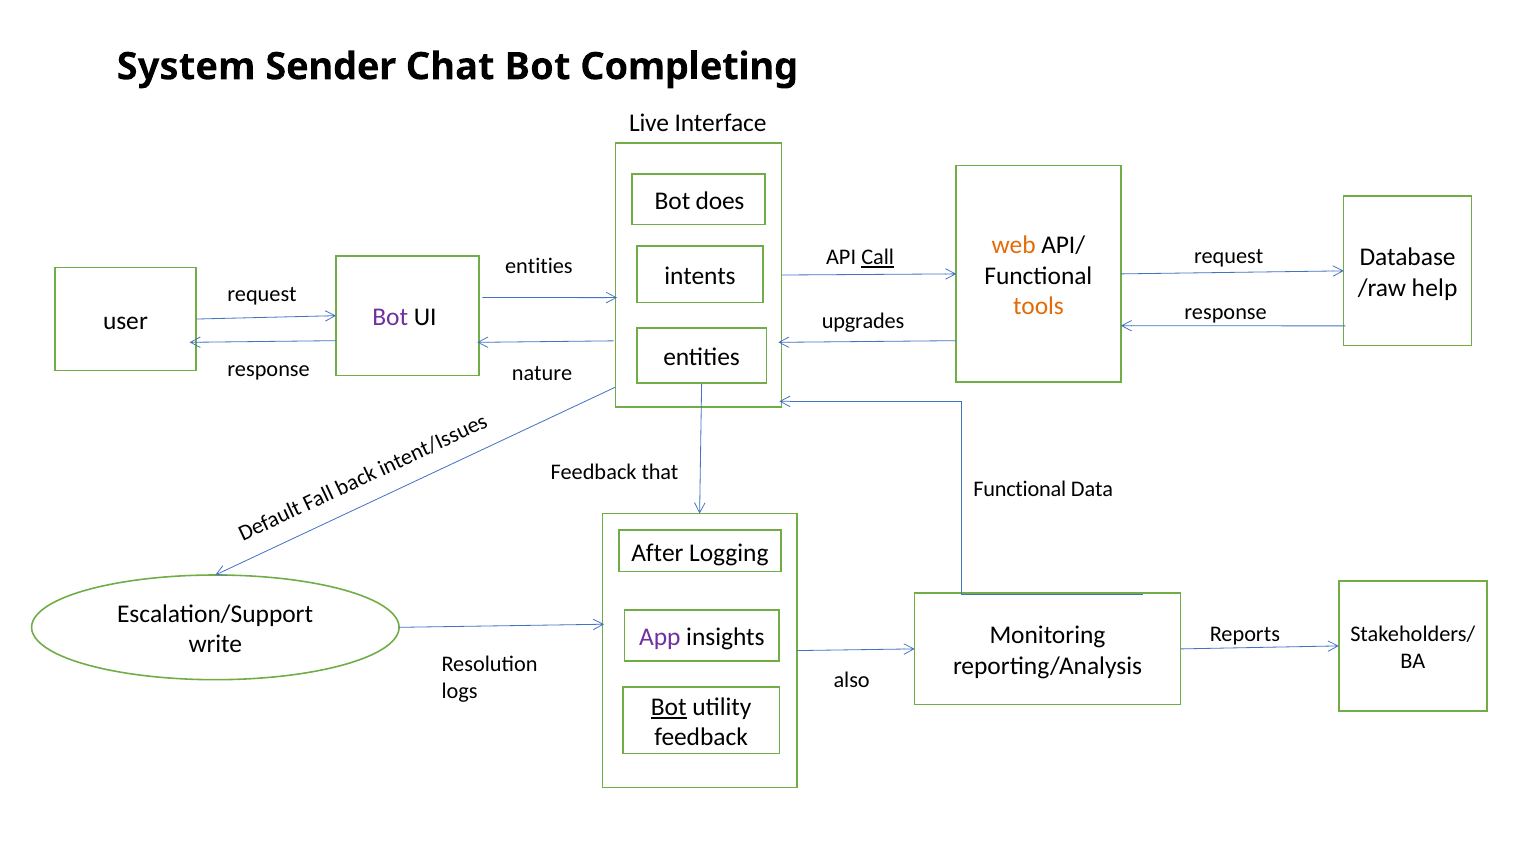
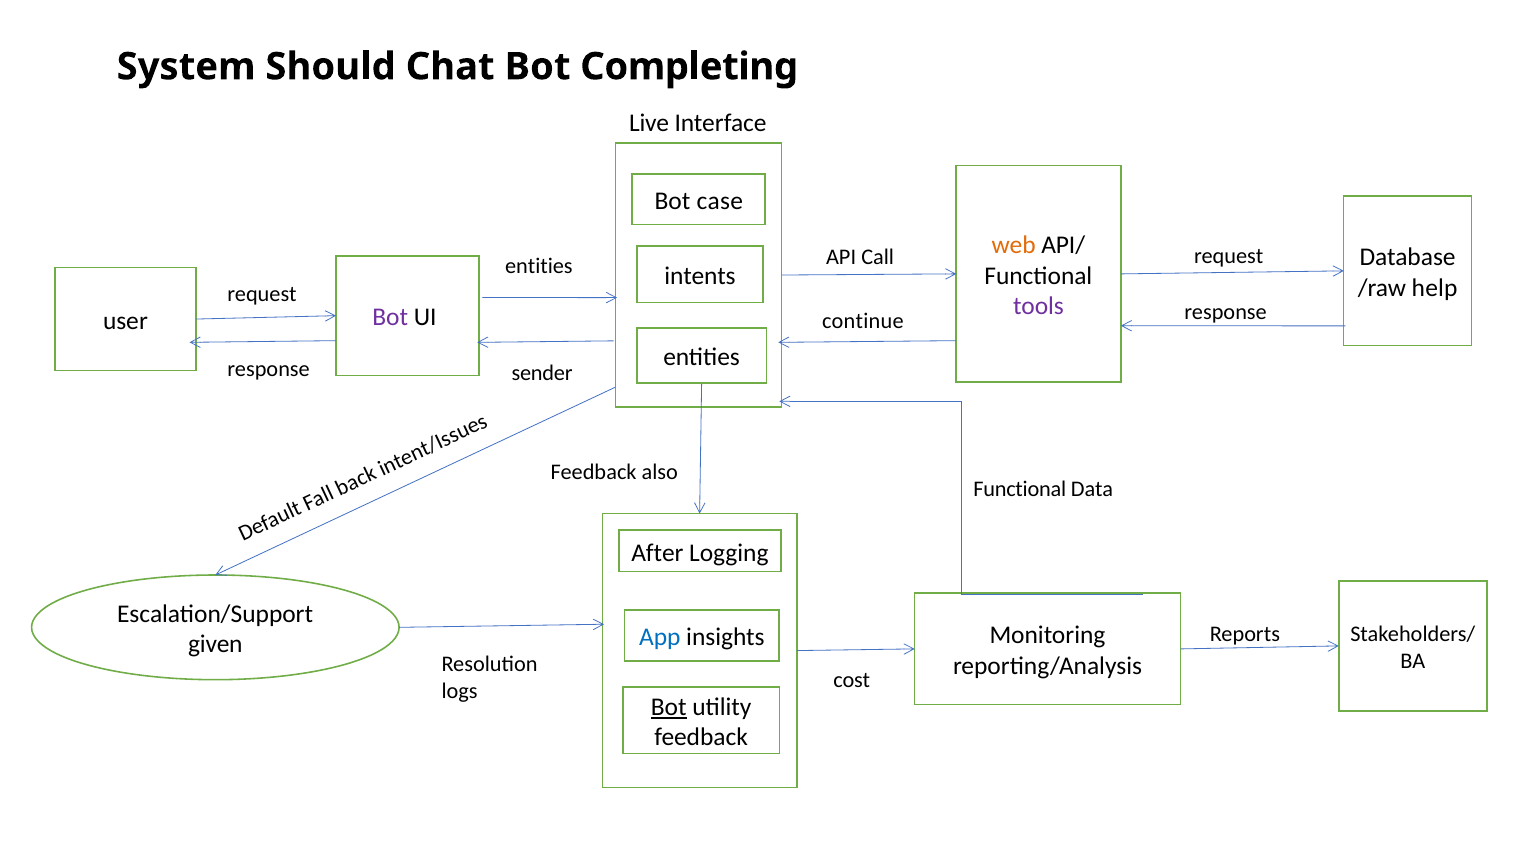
Sender: Sender -> Should
does: does -> case
Call underline: present -> none
tools colour: orange -> purple
upgrades: upgrades -> continue
nature: nature -> sender
that: that -> also
App colour: purple -> blue
write: write -> given
also: also -> cost
